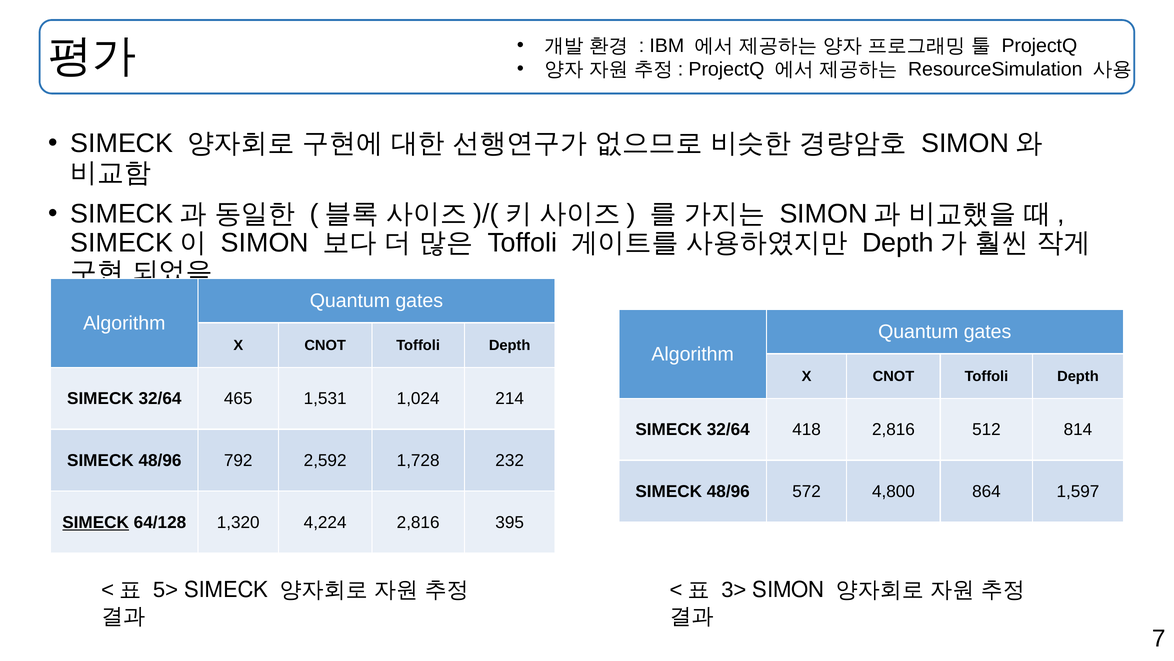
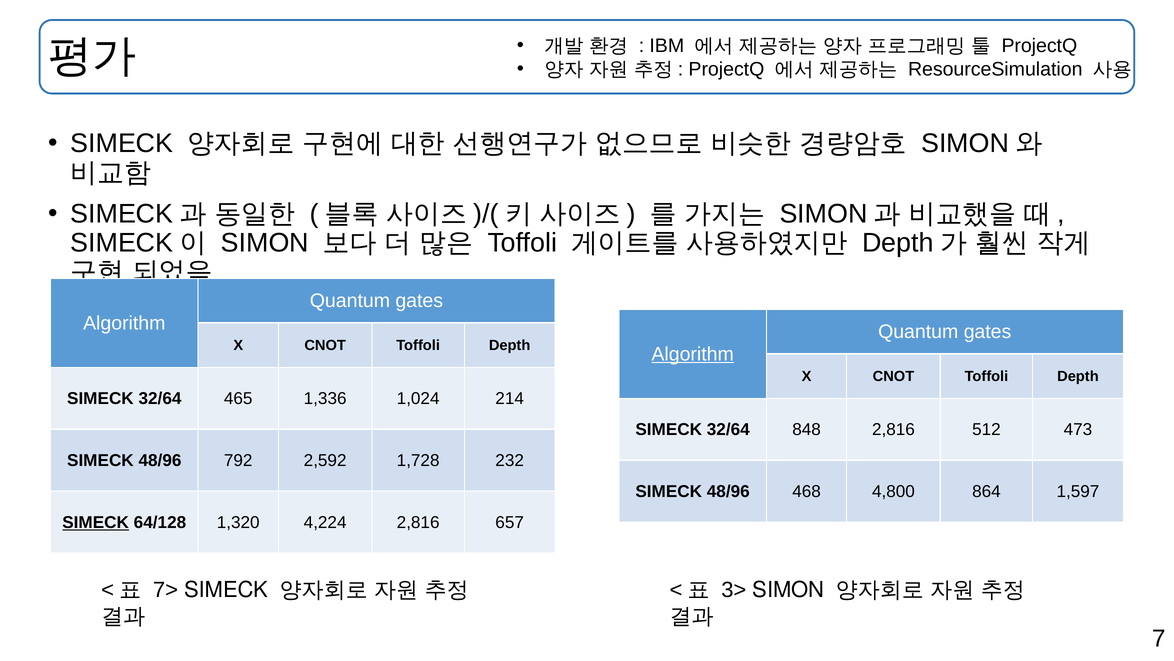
Algorithm at (693, 354) underline: none -> present
1,531: 1,531 -> 1,336
418: 418 -> 848
814: 814 -> 473
572: 572 -> 468
395: 395 -> 657
5>: 5> -> 7>
